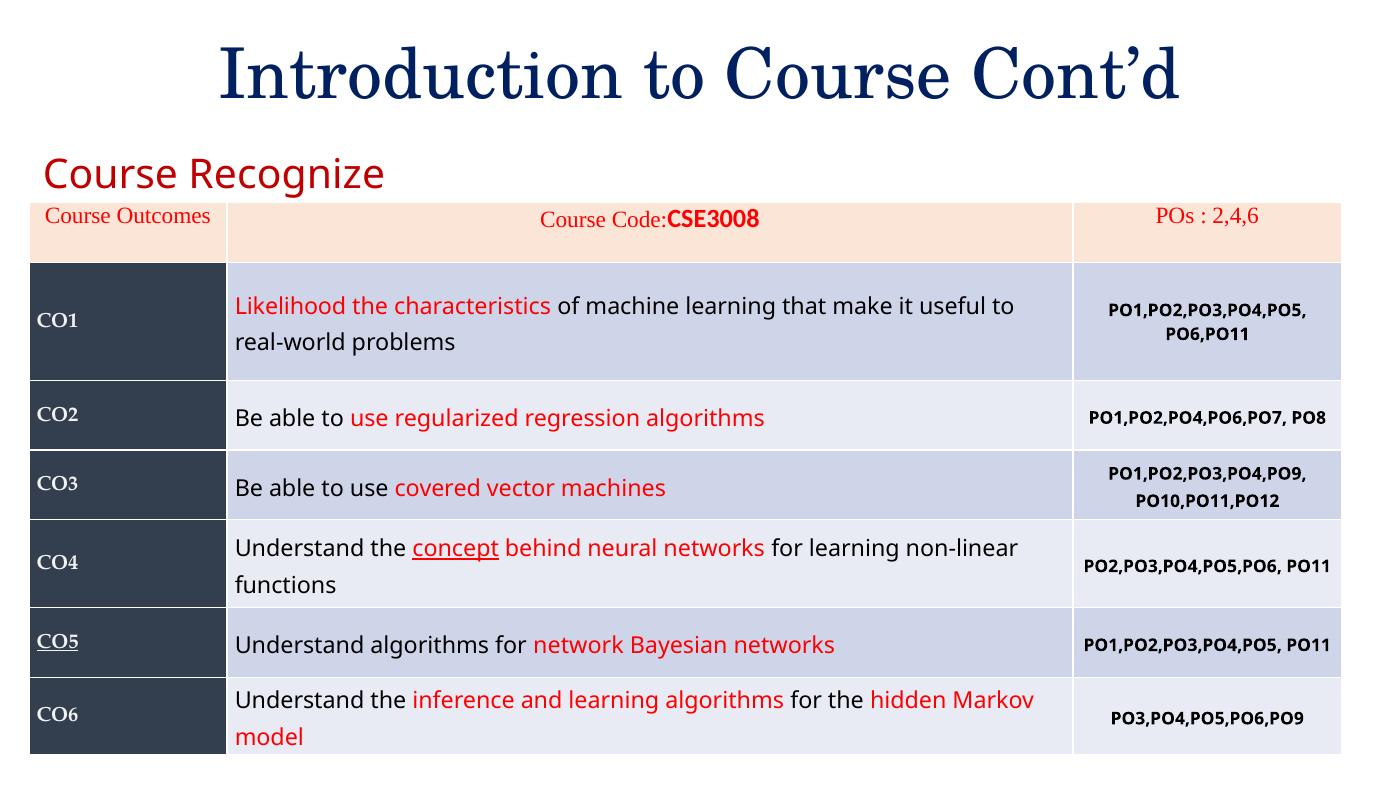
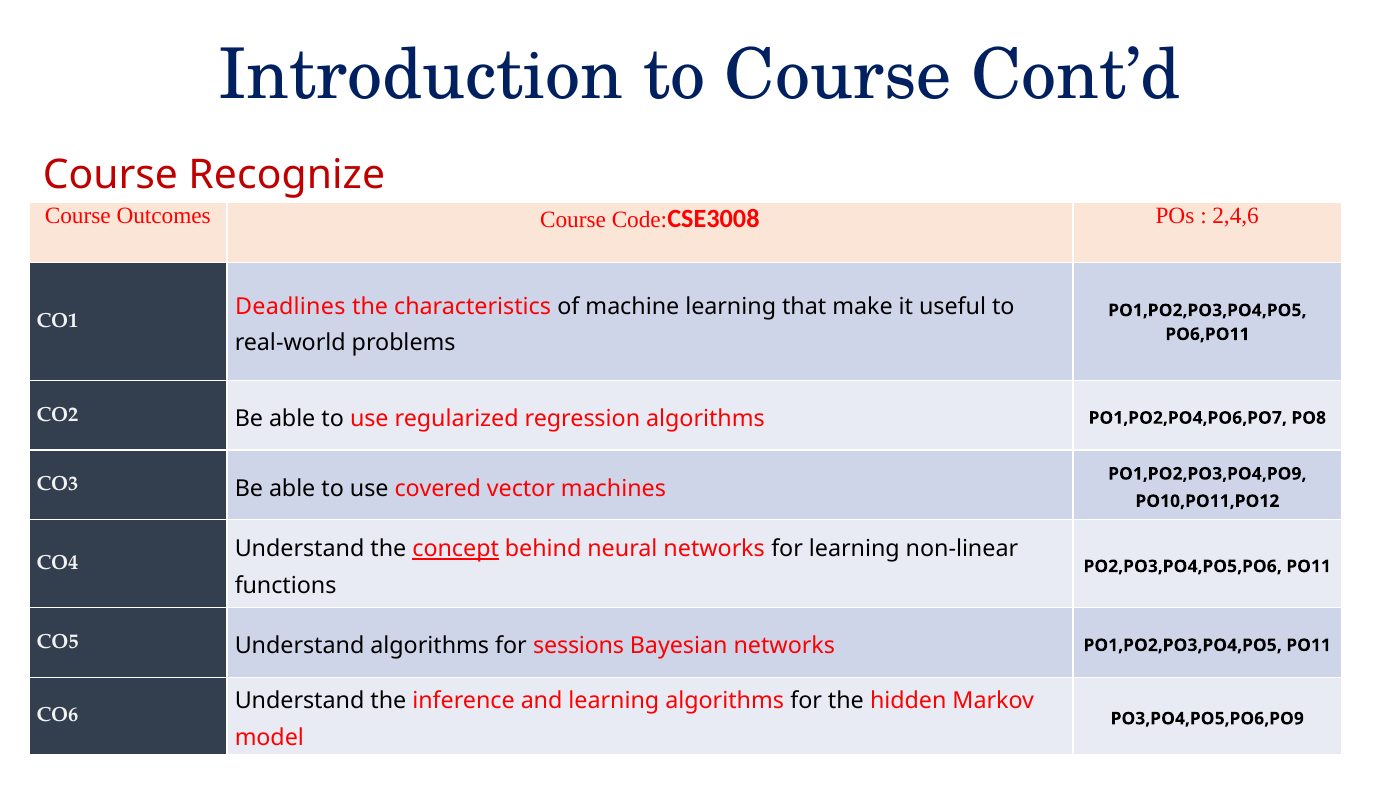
Likelihood: Likelihood -> Deadlines
CO5 underline: present -> none
network: network -> sessions
